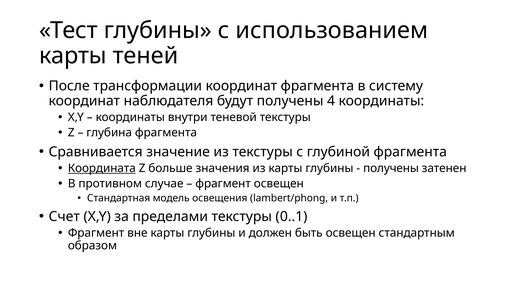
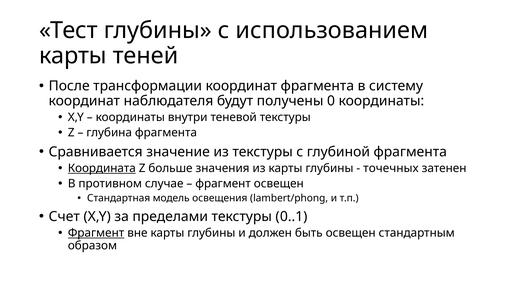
4: 4 -> 0
получены at (391, 168): получены -> точечных
Фрагмент at (96, 233) underline: none -> present
